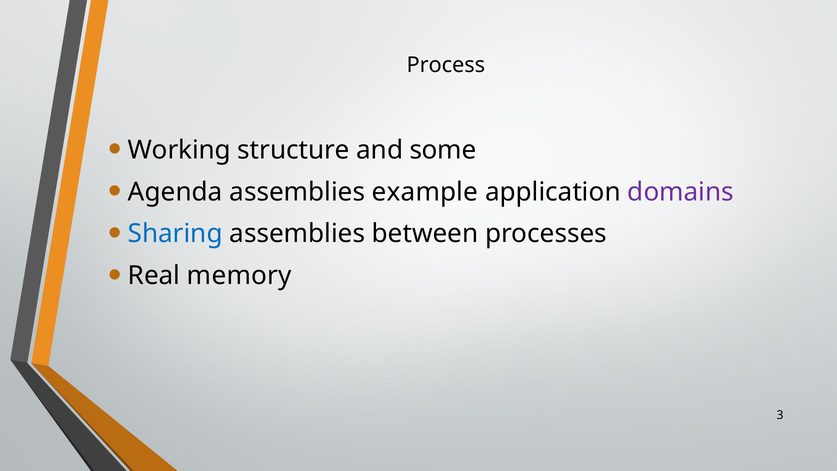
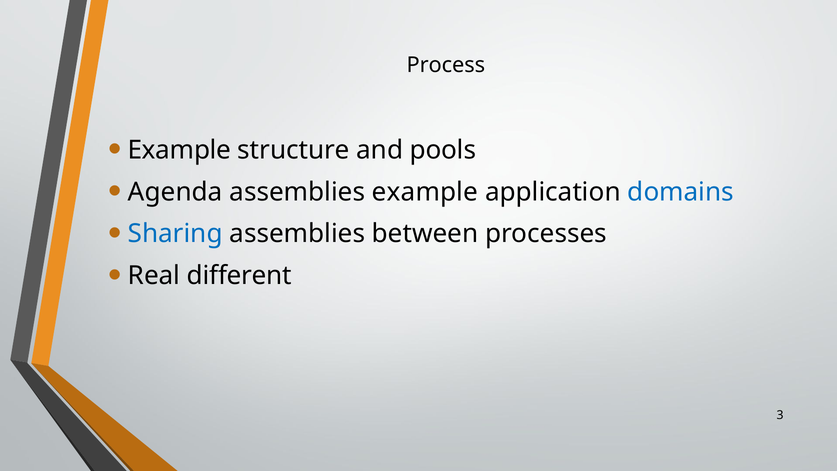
Working at (179, 150): Working -> Example
some: some -> pools
domains colour: purple -> blue
memory: memory -> different
